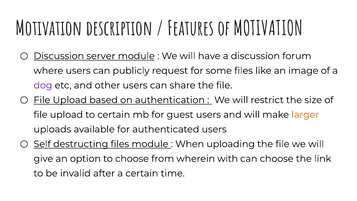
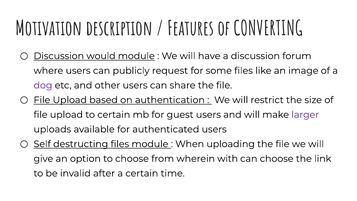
of MOTIVATION: MOTIVATION -> CONVERTING
server: server -> would
larger colour: orange -> purple
